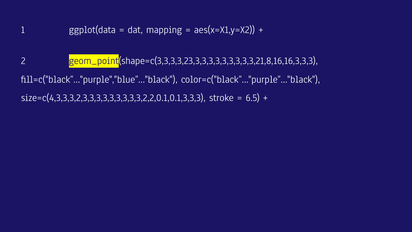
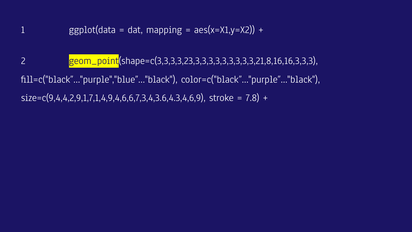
size=c(4,3,3,3,2,3,3,3,3,3,3,3,3,3,2,2,0.1,0.1,3,3,3: size=c(4,3,3,3,2,3,3,3,3,3,3,3,3,3,2,2,0.1,0.1,3,3,3 -> size=c(9,4,4,2,9,1,7,1,4,9,4,6,6,7,3,4,3.6,4.3,4,6,9
6.5: 6.5 -> 7.8
